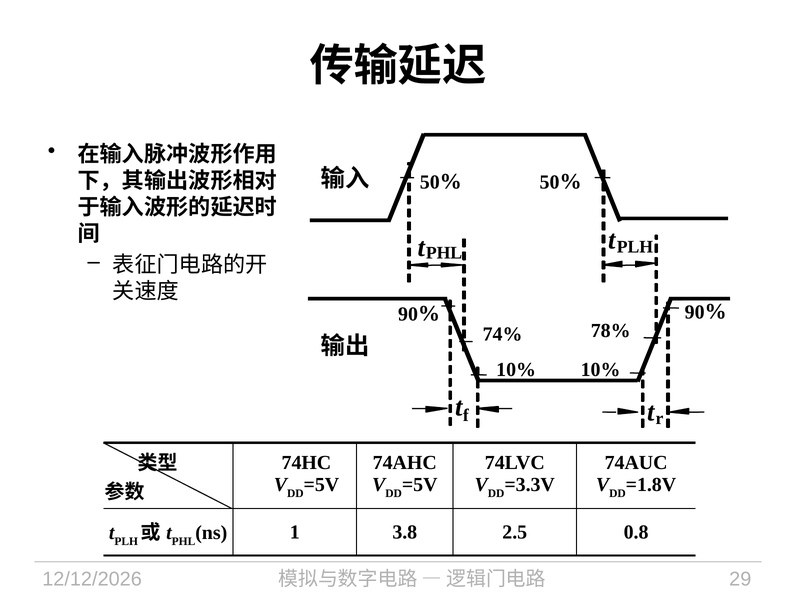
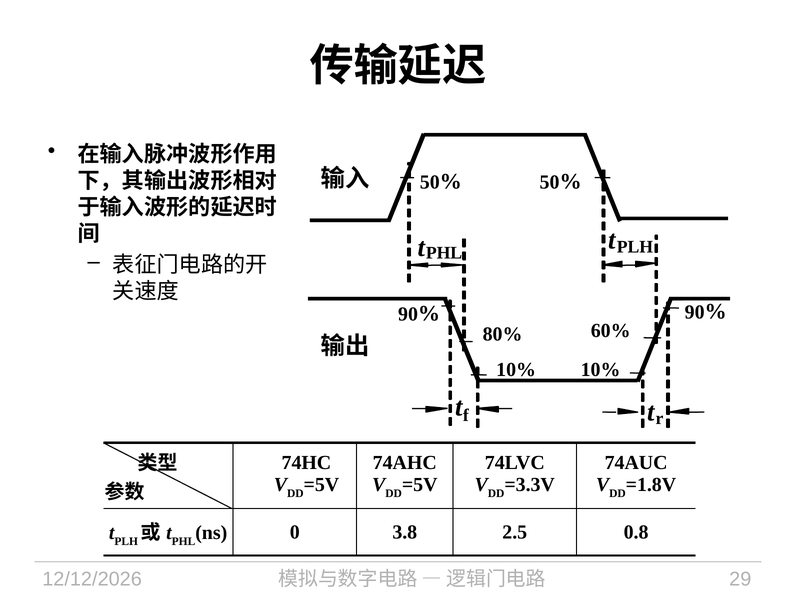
78%: 78% -> 60%
74%: 74% -> 80%
1: 1 -> 0
